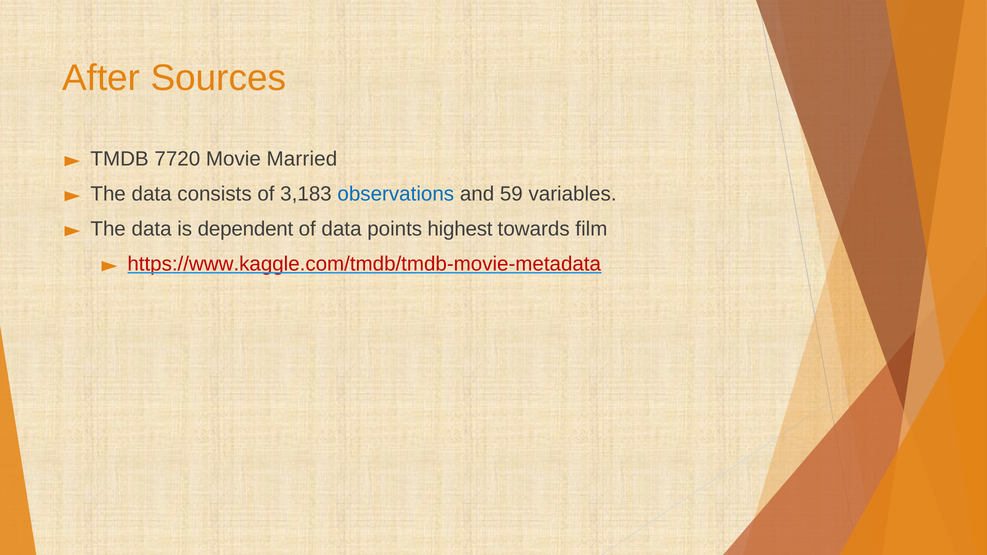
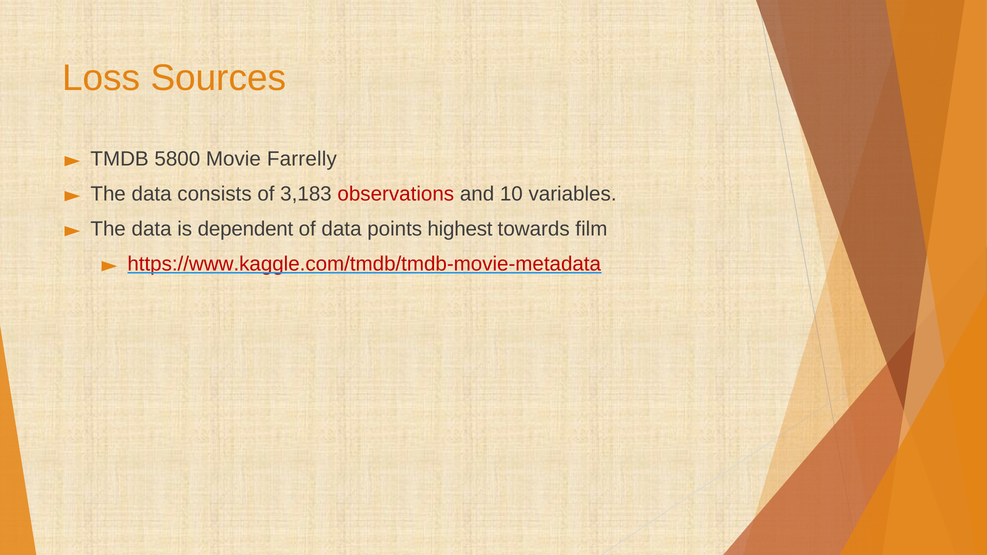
After: After -> Loss
7720: 7720 -> 5800
Married: Married -> Farrelly
observations colour: blue -> red
59: 59 -> 10
